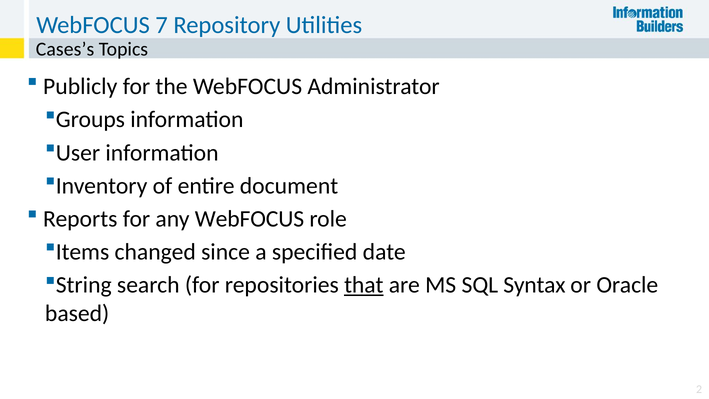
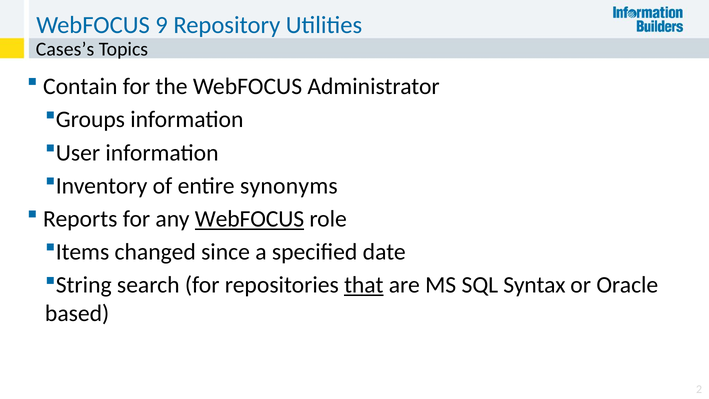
7: 7 -> 9
Publicly: Publicly -> Contain
document: document -> synonyms
WebFOCUS at (250, 219) underline: none -> present
